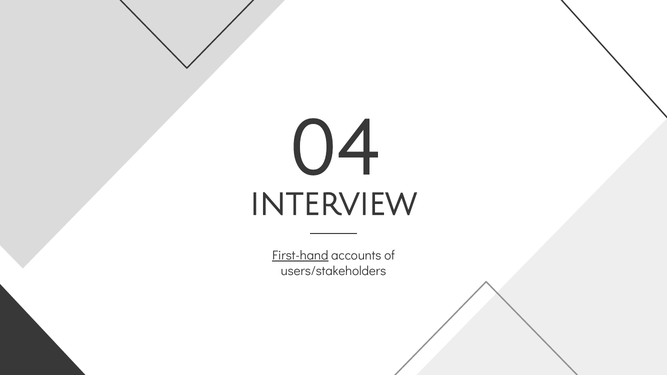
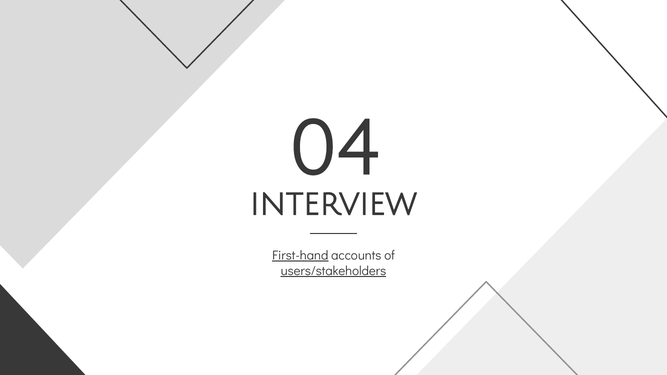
users/stakeholders underline: none -> present
